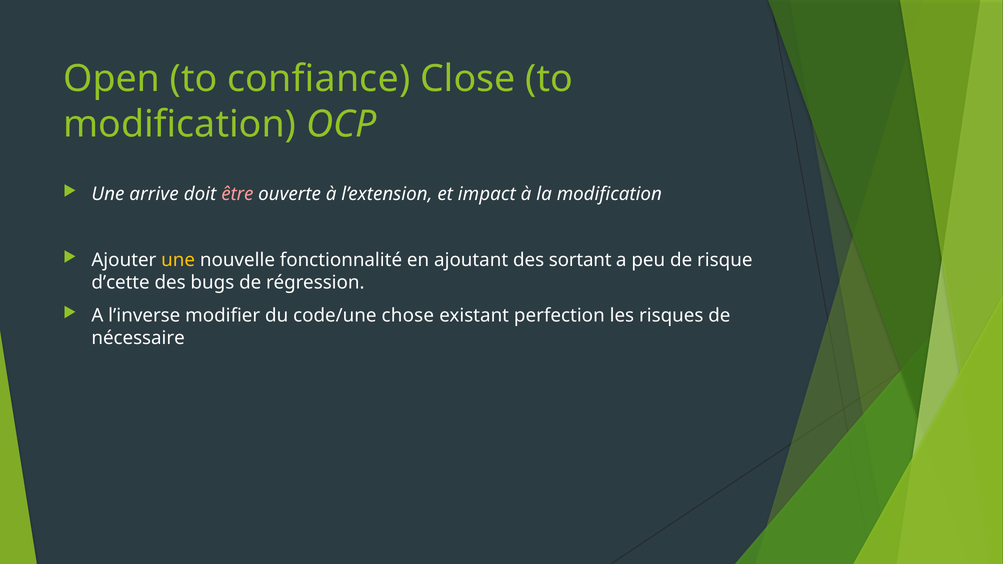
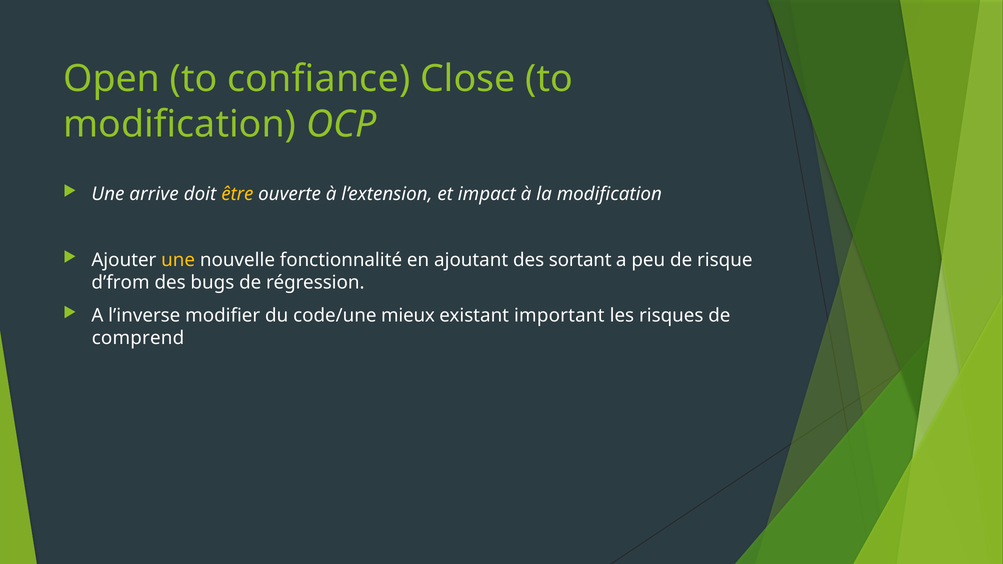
être colour: pink -> yellow
d’cette: d’cette -> d’from
chose: chose -> mieux
perfection: perfection -> important
nécessaire: nécessaire -> comprend
